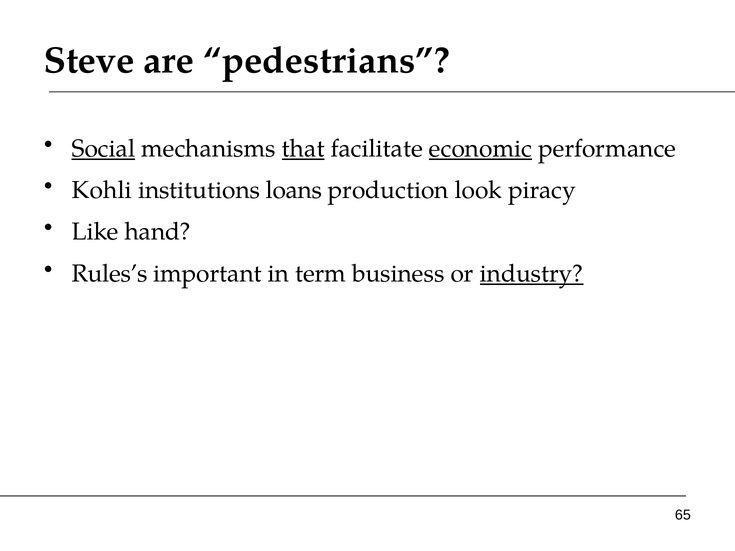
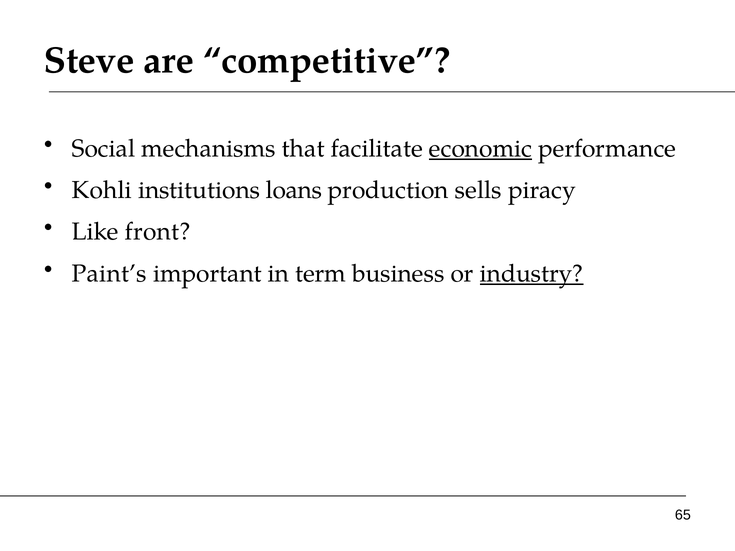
pedestrians: pedestrians -> competitive
Social underline: present -> none
that underline: present -> none
look: look -> sells
hand: hand -> front
Rules’s: Rules’s -> Paint’s
